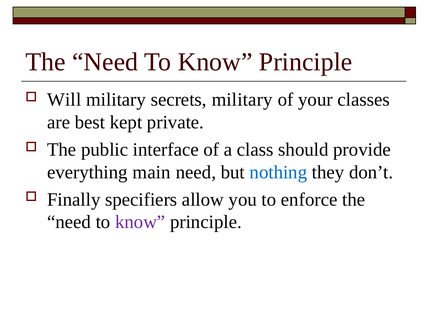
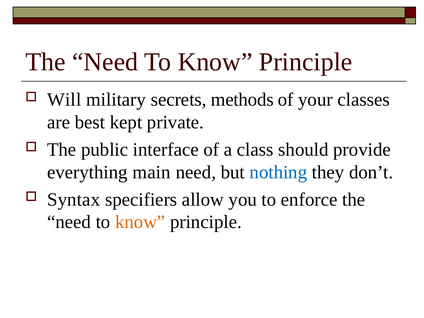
secrets military: military -> methods
Finally: Finally -> Syntax
know at (140, 222) colour: purple -> orange
